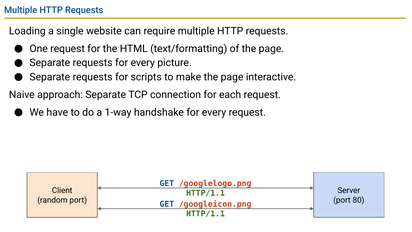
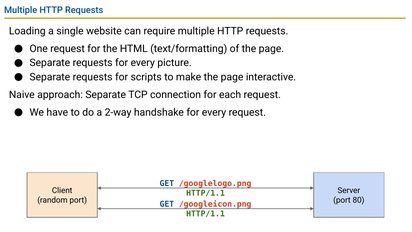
1-way: 1-way -> 2-way
